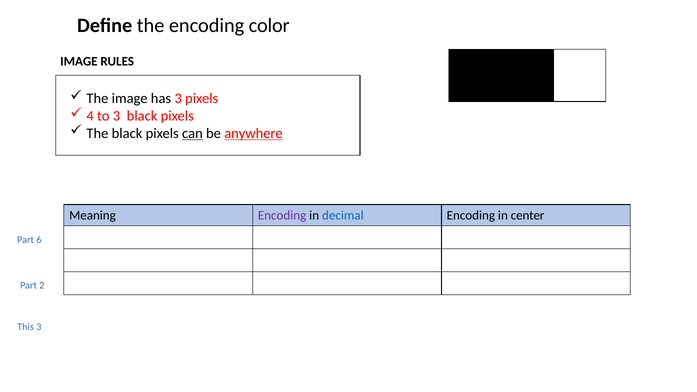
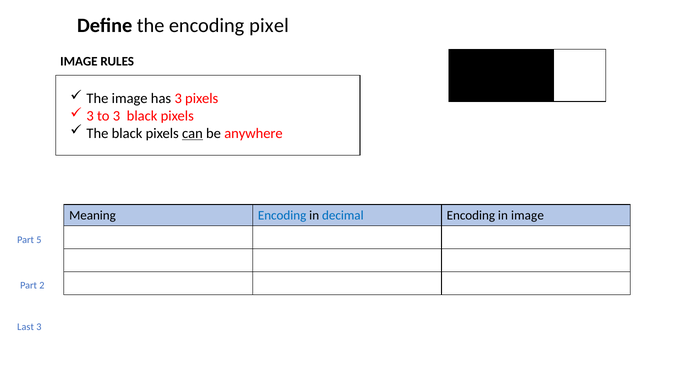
color: color -> pixel
4 at (90, 116): 4 -> 3
anywhere underline: present -> none
Encoding at (282, 215) colour: purple -> blue
in center: center -> image
6: 6 -> 5
This: This -> Last
